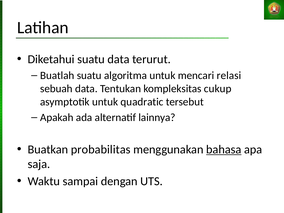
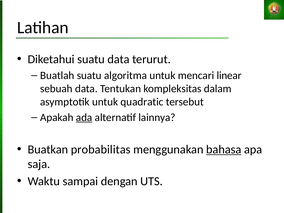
relasi: relasi -> linear
cukup: cukup -> dalam
ada underline: none -> present
